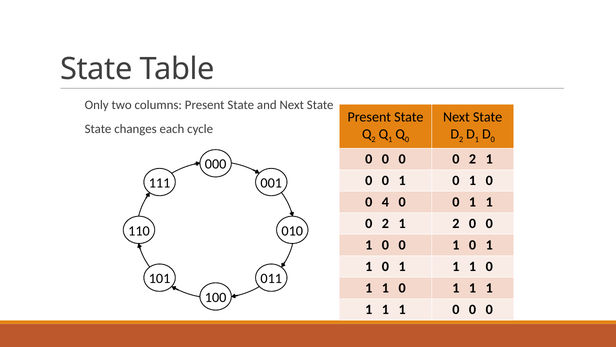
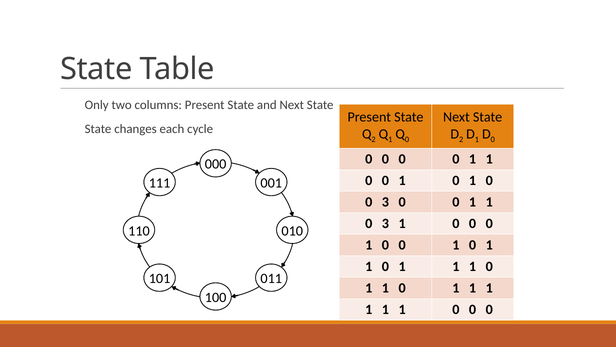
2 at (473, 159): 2 -> 1
4 at (385, 202): 4 -> 3
2 at (385, 223): 2 -> 3
2 at (456, 223): 2 -> 0
